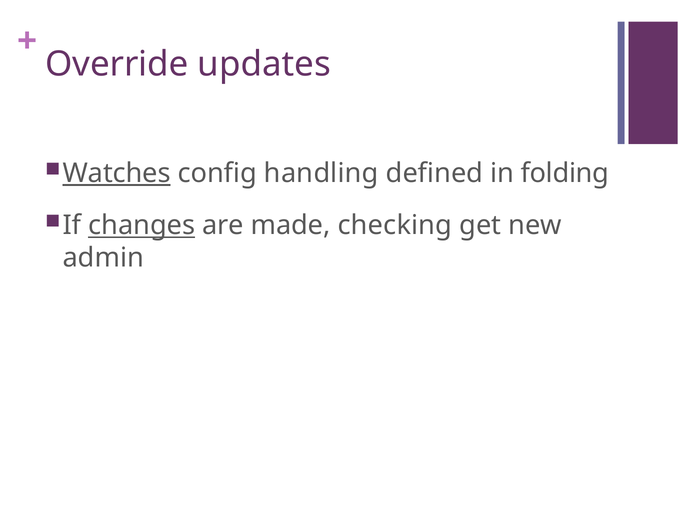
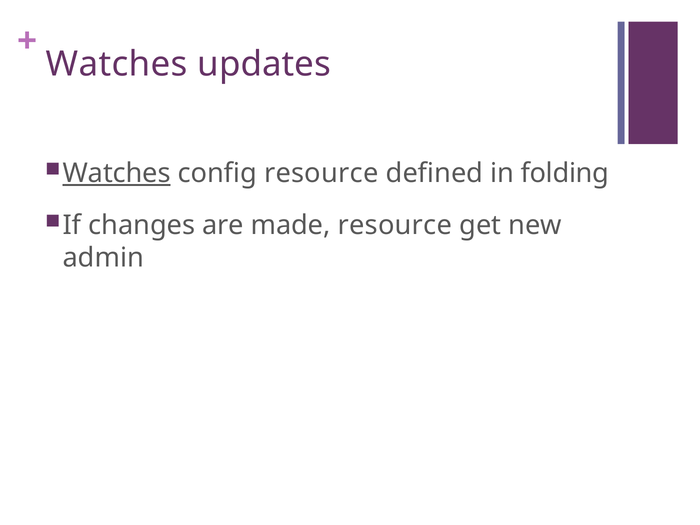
Override at (117, 64): Override -> Watches
config handling: handling -> resource
changes underline: present -> none
made checking: checking -> resource
